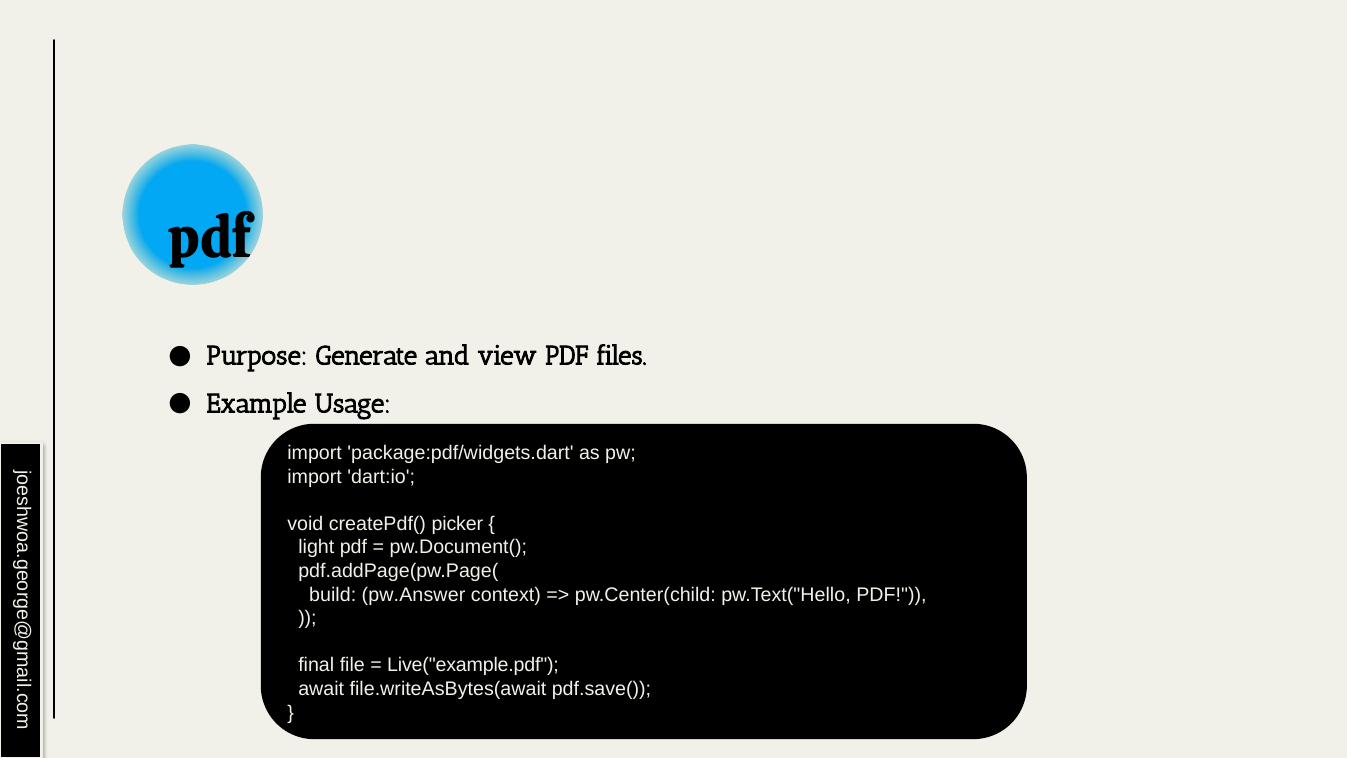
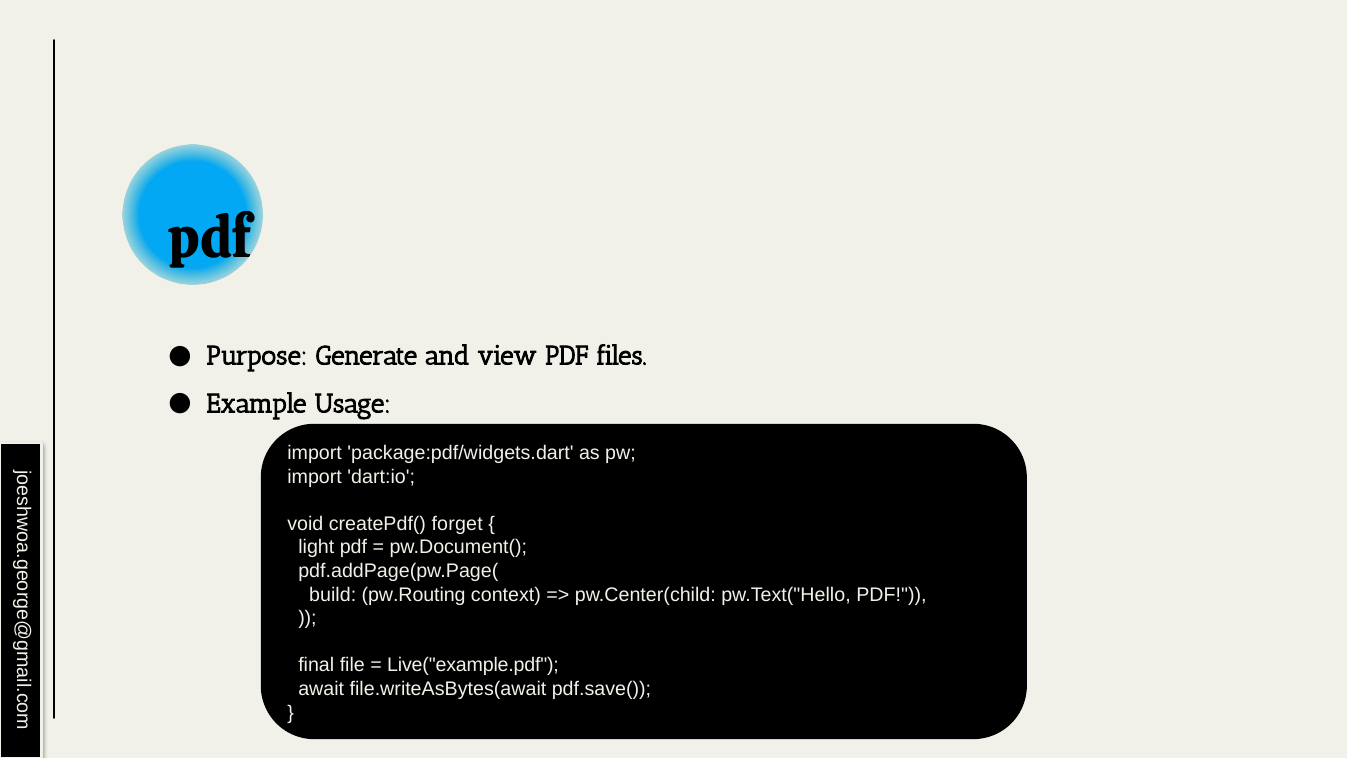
picker: picker -> forget
pw.Answer: pw.Answer -> pw.Routing
